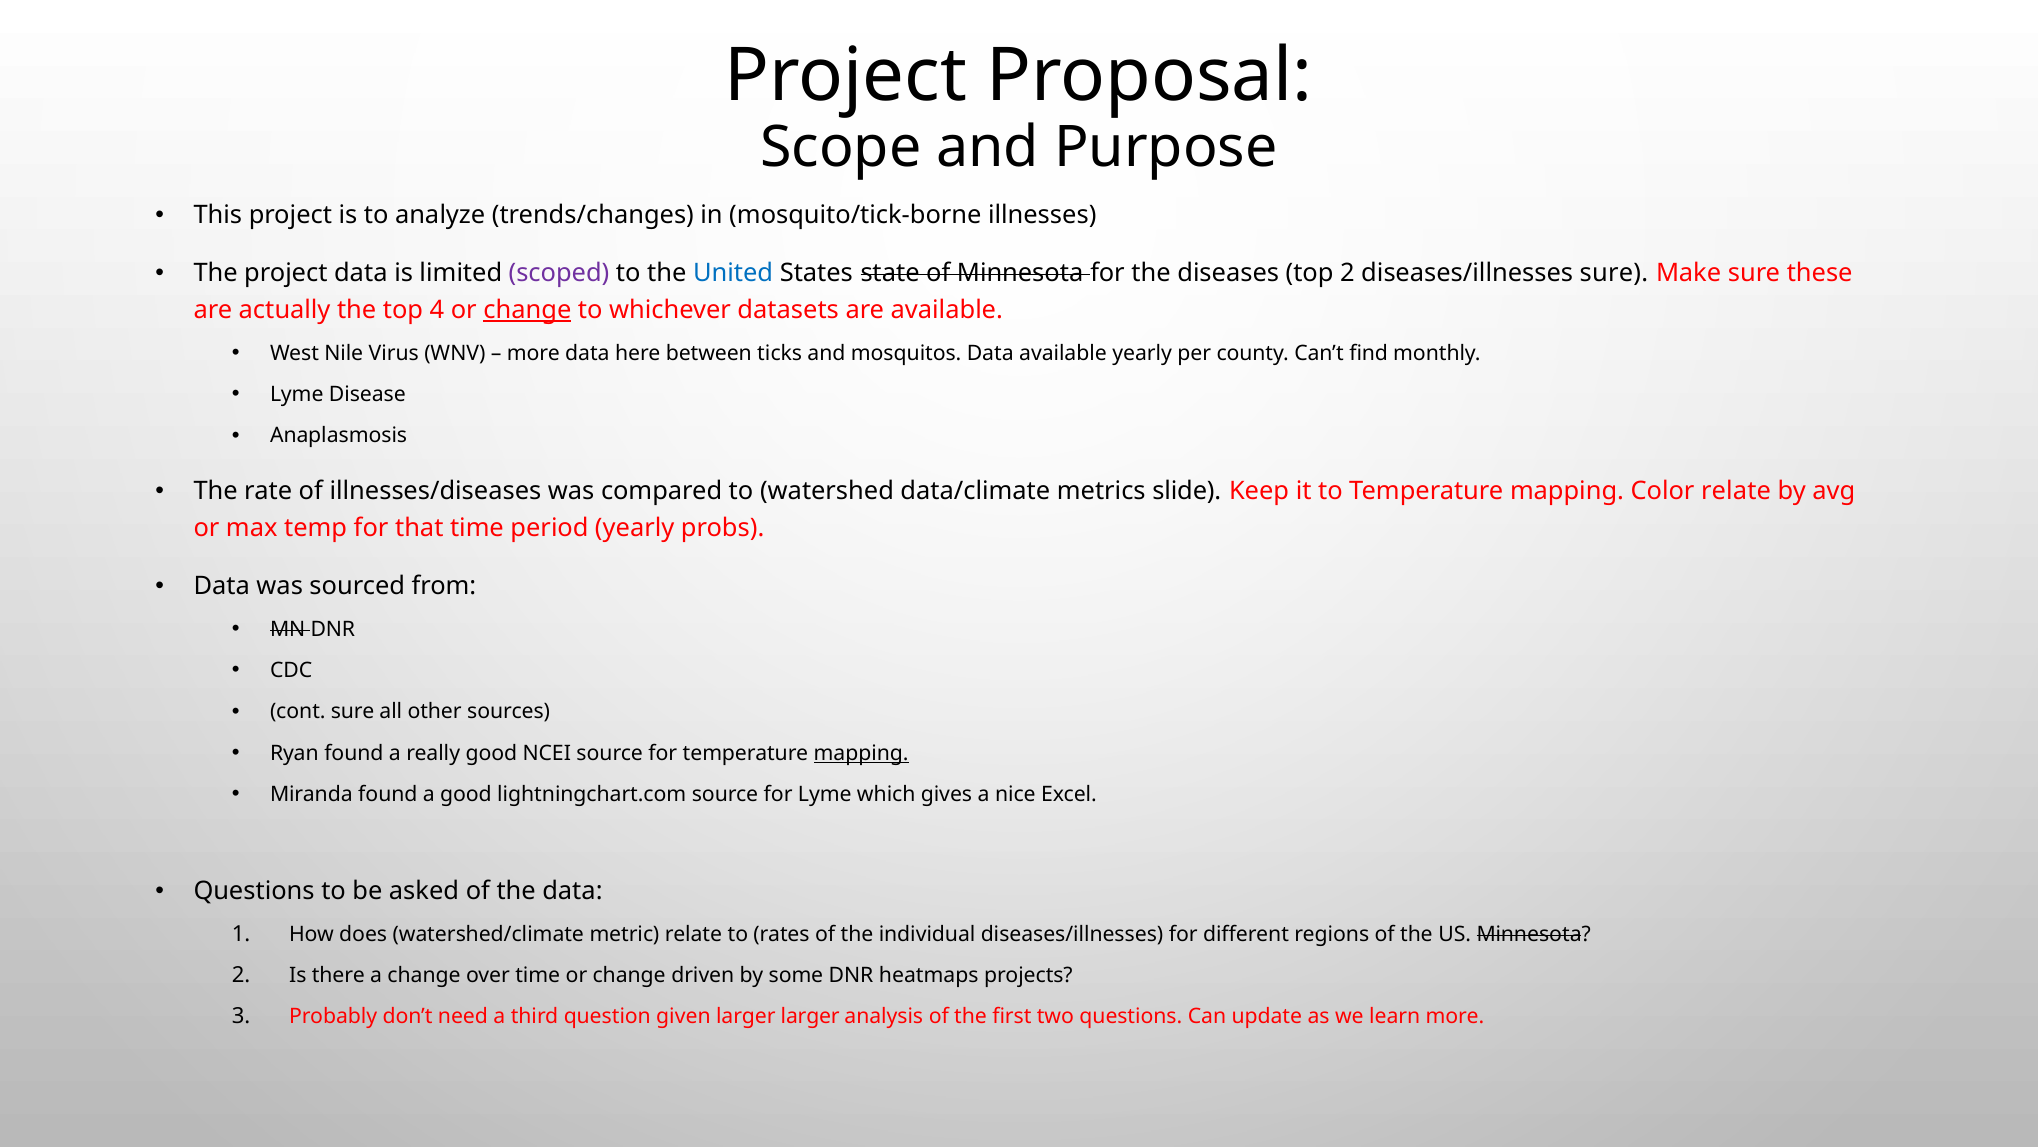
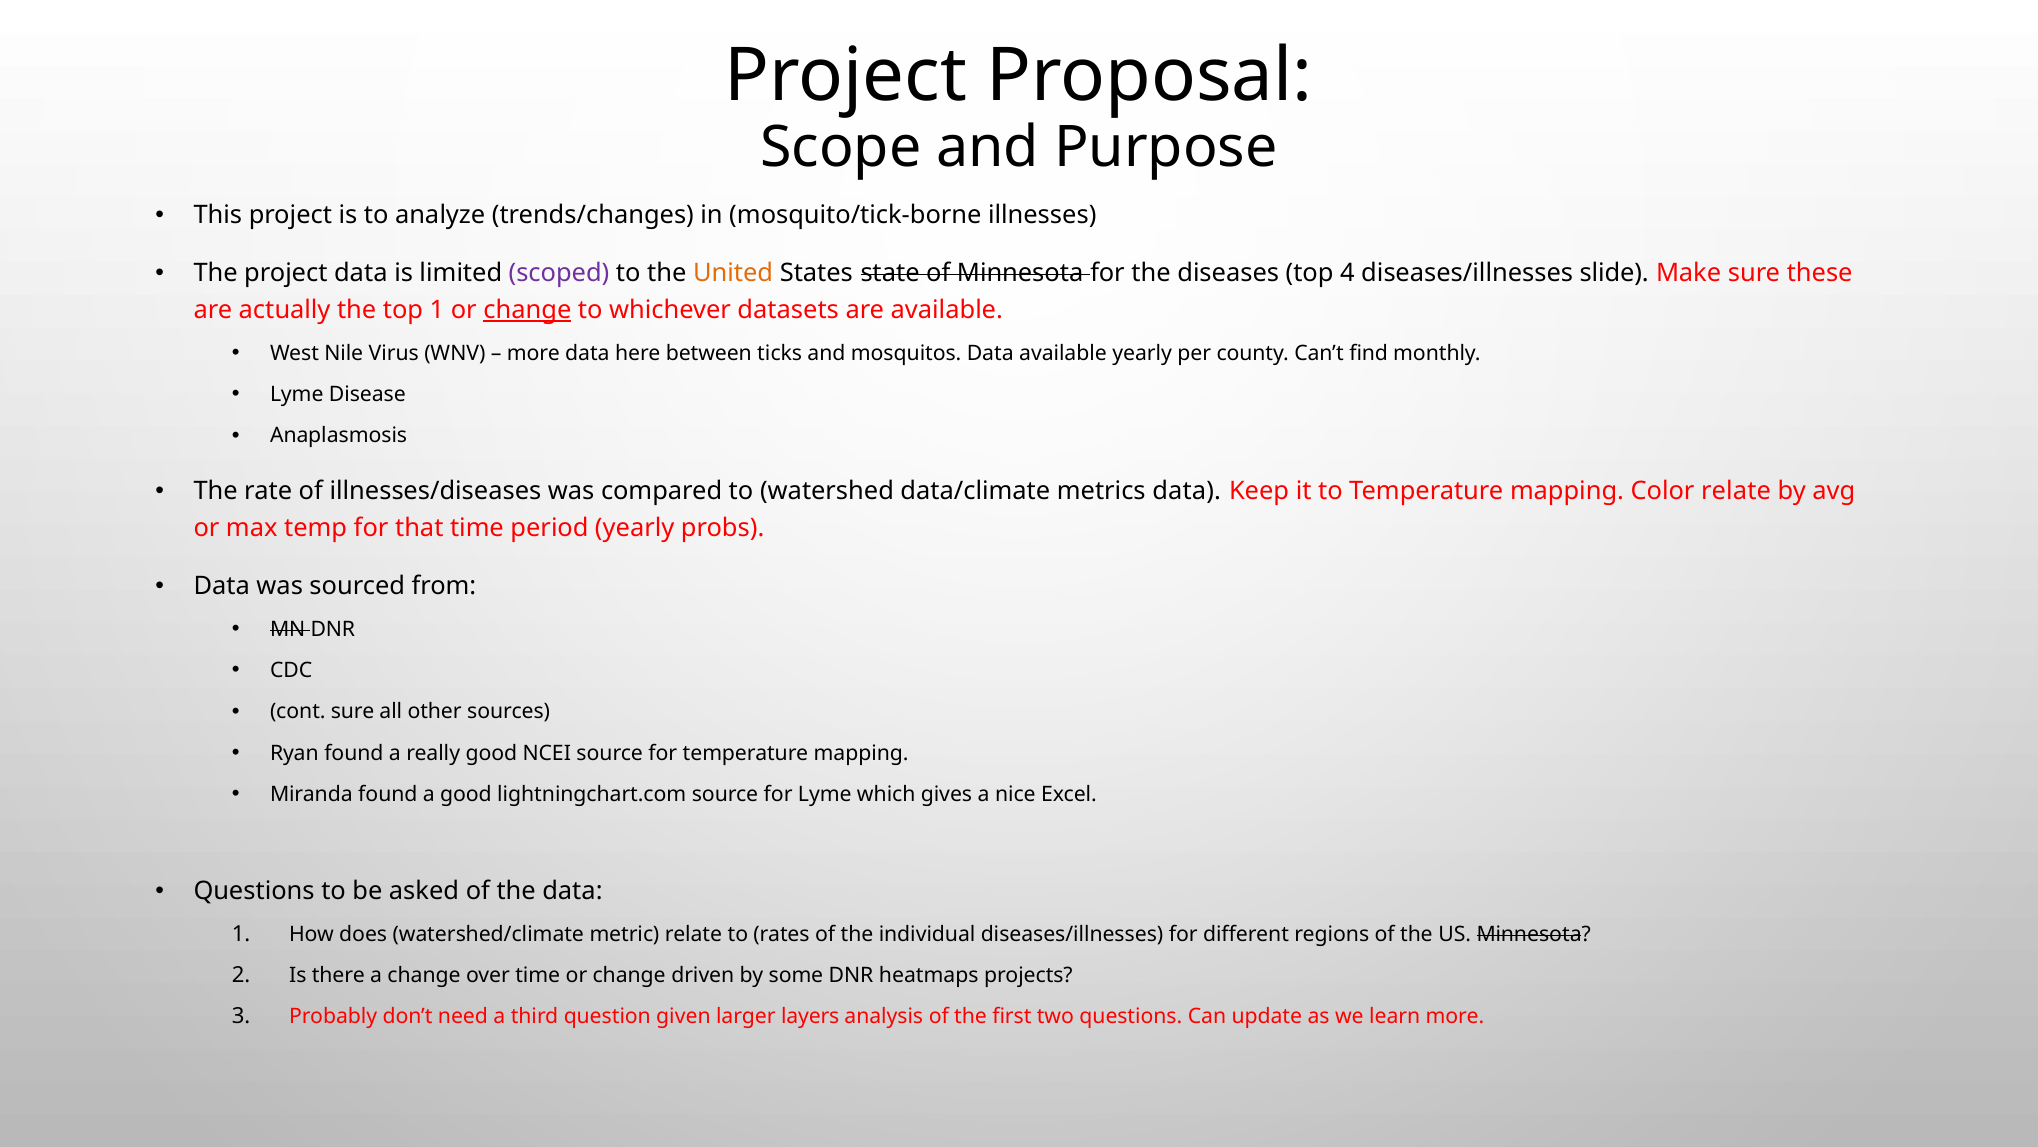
United colour: blue -> orange
top 2: 2 -> 4
diseases/illnesses sure: sure -> slide
top 4: 4 -> 1
metrics slide: slide -> data
mapping at (861, 753) underline: present -> none
larger larger: larger -> layers
